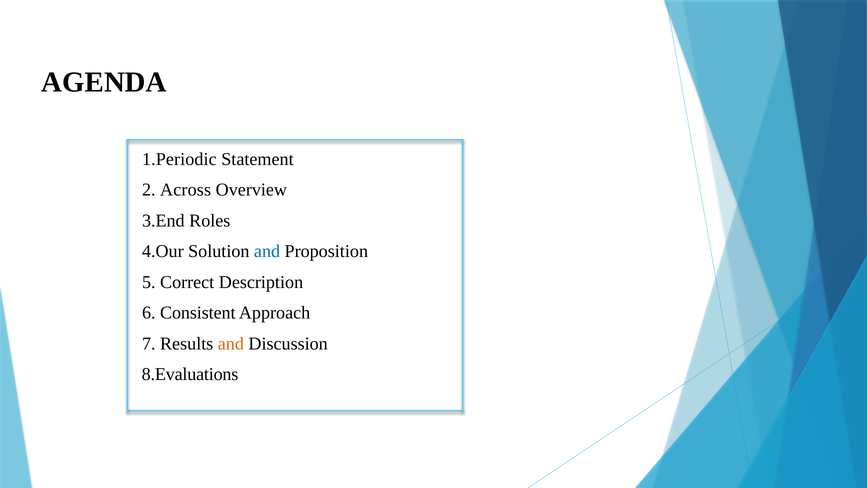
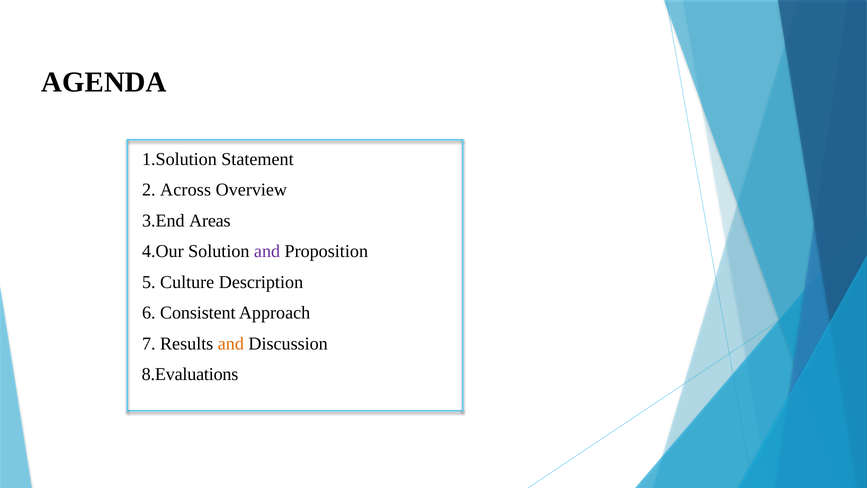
1.Periodic: 1.Periodic -> 1.Solution
Roles: Roles -> Areas
and at (267, 251) colour: blue -> purple
Correct: Correct -> Culture
